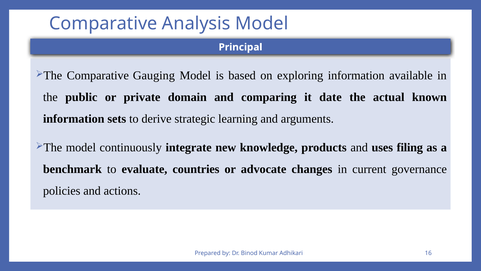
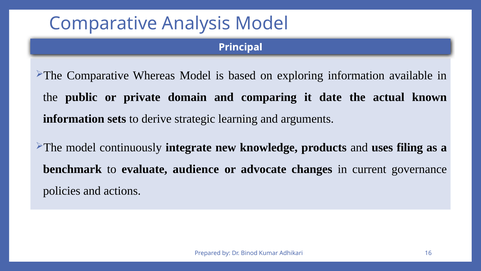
Gauging: Gauging -> Whereas
countries: countries -> audience
